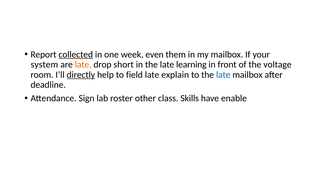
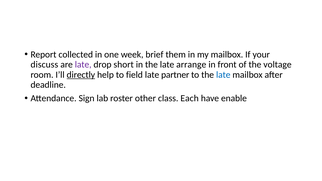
collected underline: present -> none
even: even -> brief
system: system -> discuss
late at (83, 65) colour: orange -> purple
learning: learning -> arrange
explain: explain -> partner
Skills: Skills -> Each
